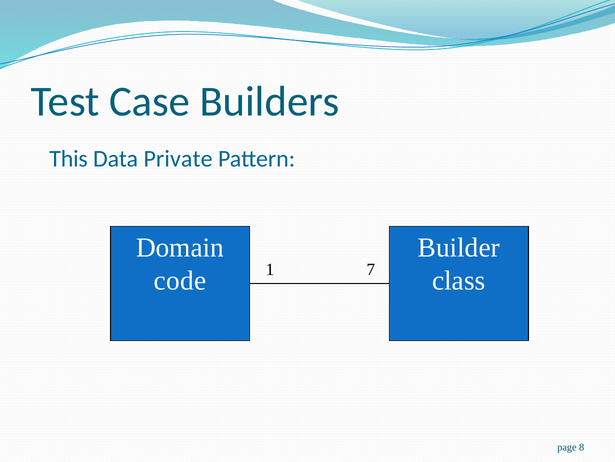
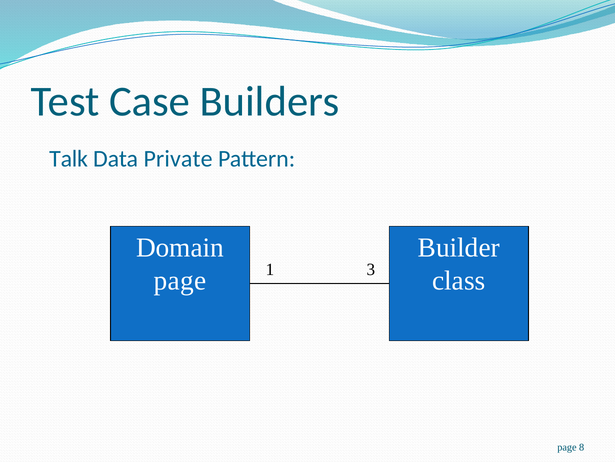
This: This -> Talk
7: 7 -> 3
code at (180, 280): code -> page
